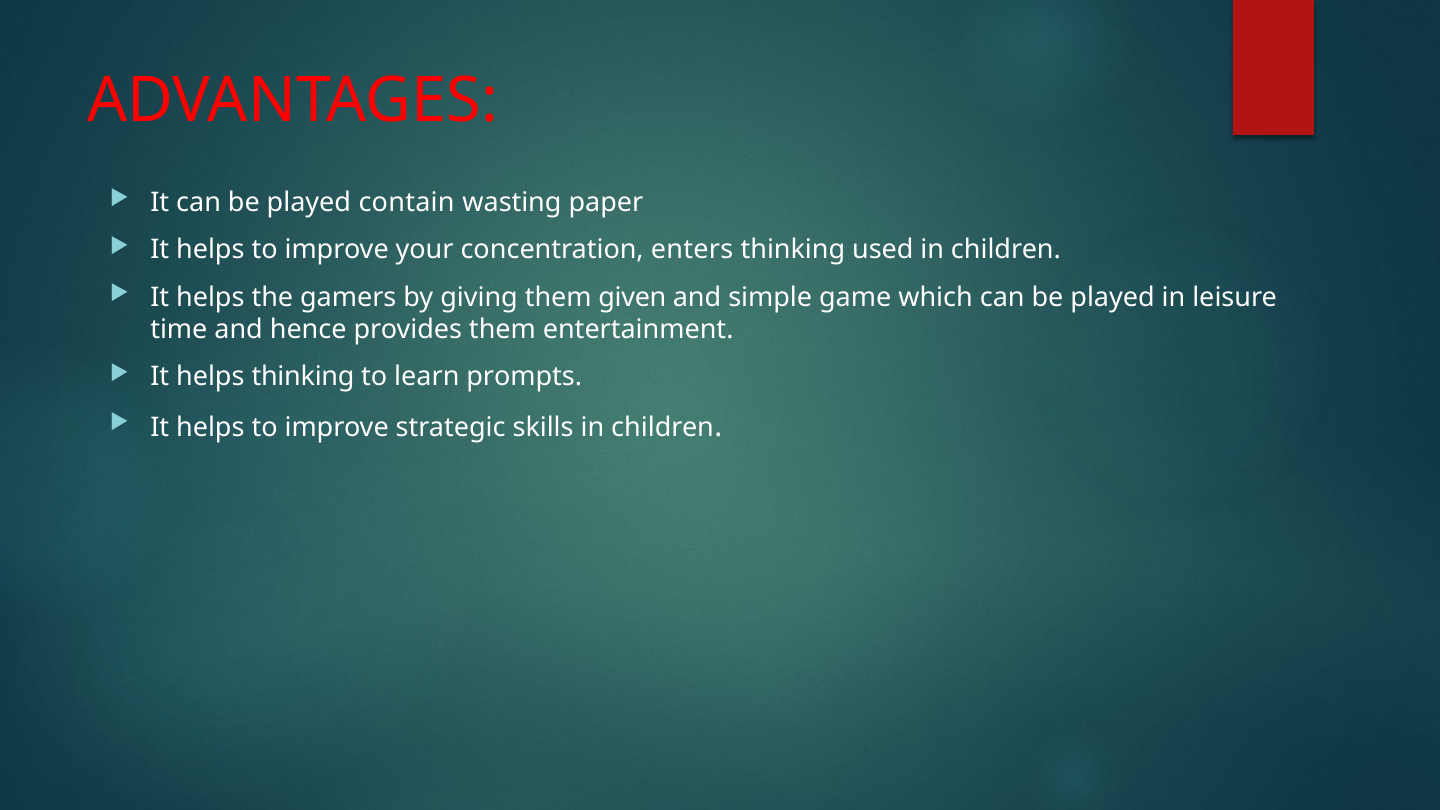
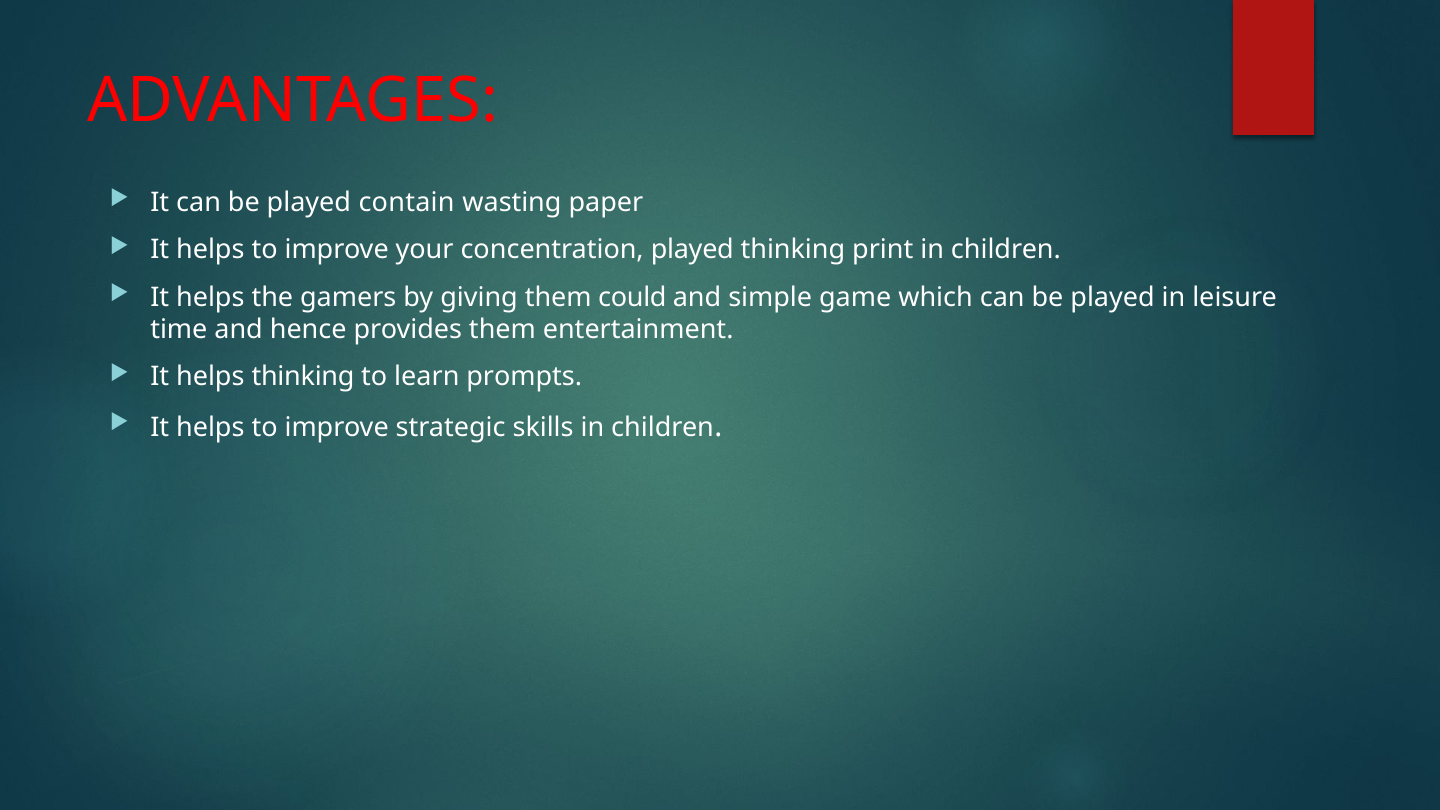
concentration enters: enters -> played
used: used -> print
given: given -> could
